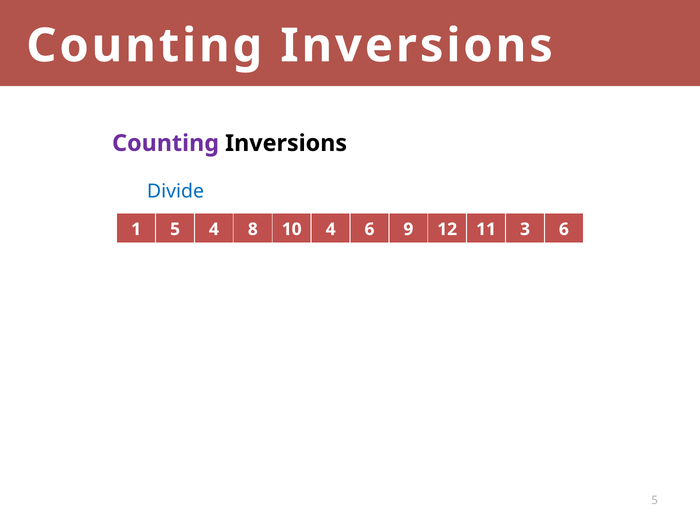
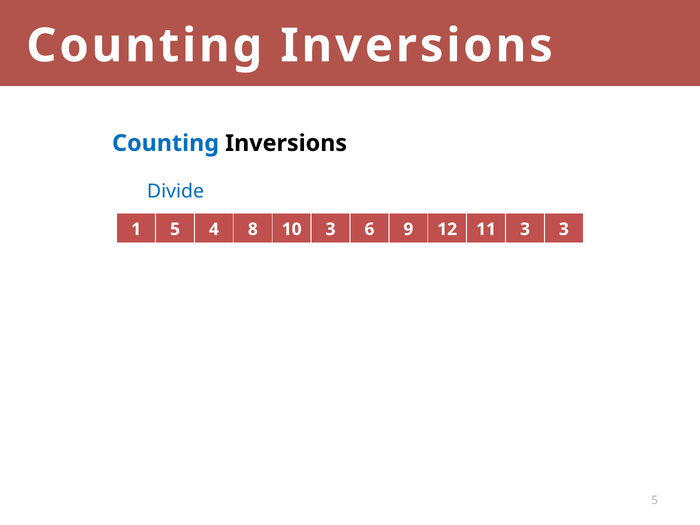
Counting at (166, 143) colour: purple -> blue
10 4: 4 -> 3
3 6: 6 -> 3
